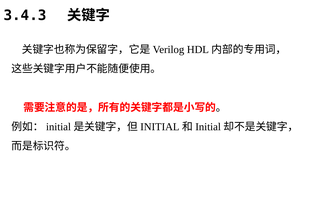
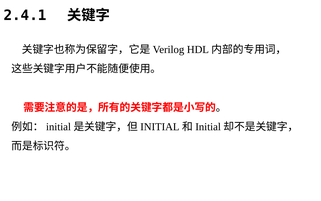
3.4.3: 3.4.3 -> 2.4.1
